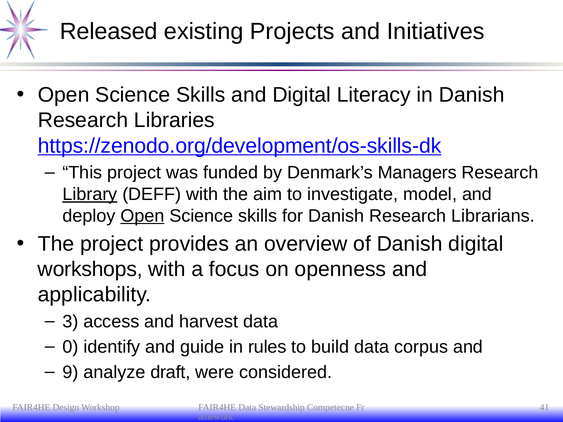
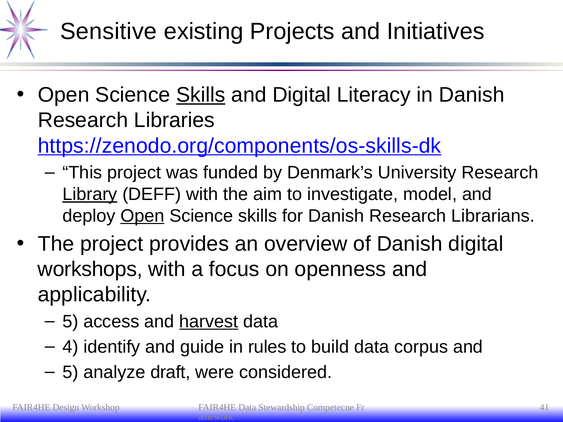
Released: Released -> Sensitive
Skills at (201, 95) underline: none -> present
https://zenodo.org/development/os-skills-dk: https://zenodo.org/development/os-skills-dk -> https://zenodo.org/components/os-skills-dk
Managers: Managers -> University
3 at (70, 322): 3 -> 5
harvest underline: none -> present
0: 0 -> 4
9 at (70, 372): 9 -> 5
